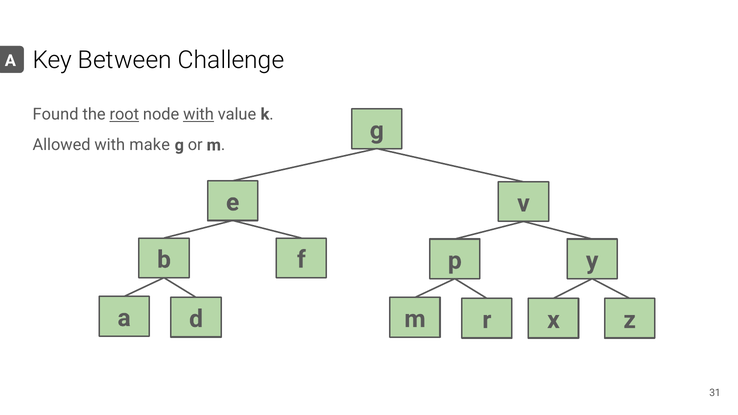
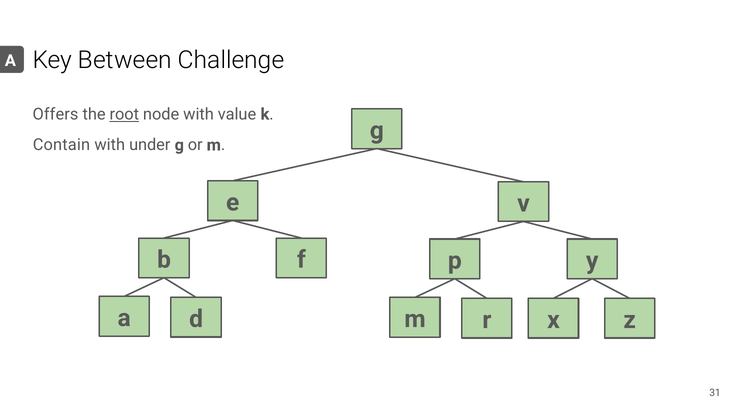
Found: Found -> Offers
with at (199, 114) underline: present -> none
Allowed: Allowed -> Contain
make: make -> under
